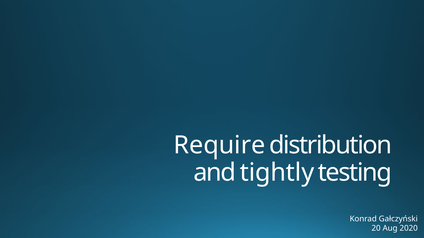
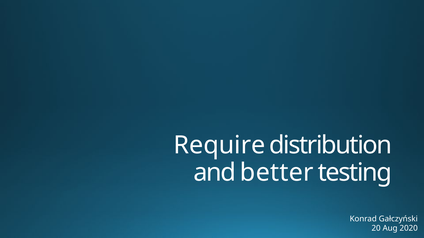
tightly: tightly -> better
